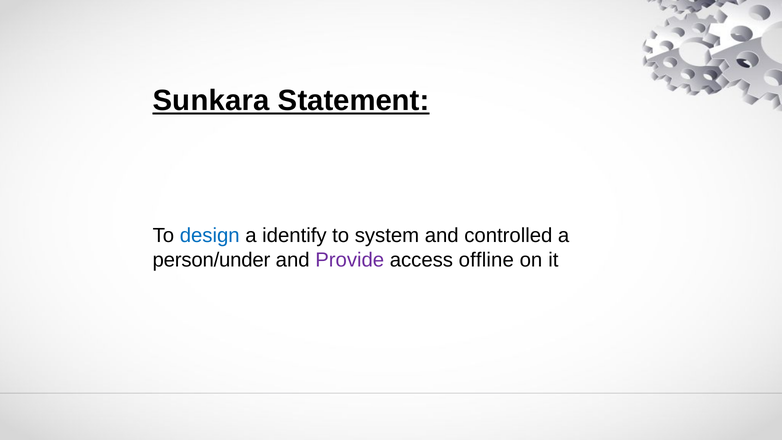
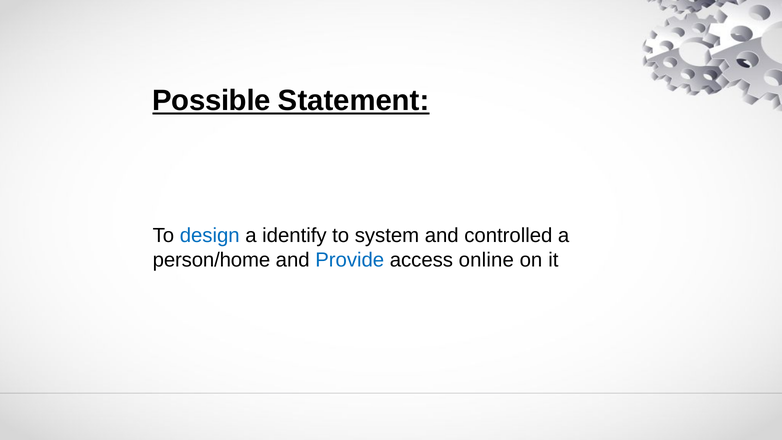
Sunkara: Sunkara -> Possible
person/under: person/under -> person/home
Provide colour: purple -> blue
offline: offline -> online
